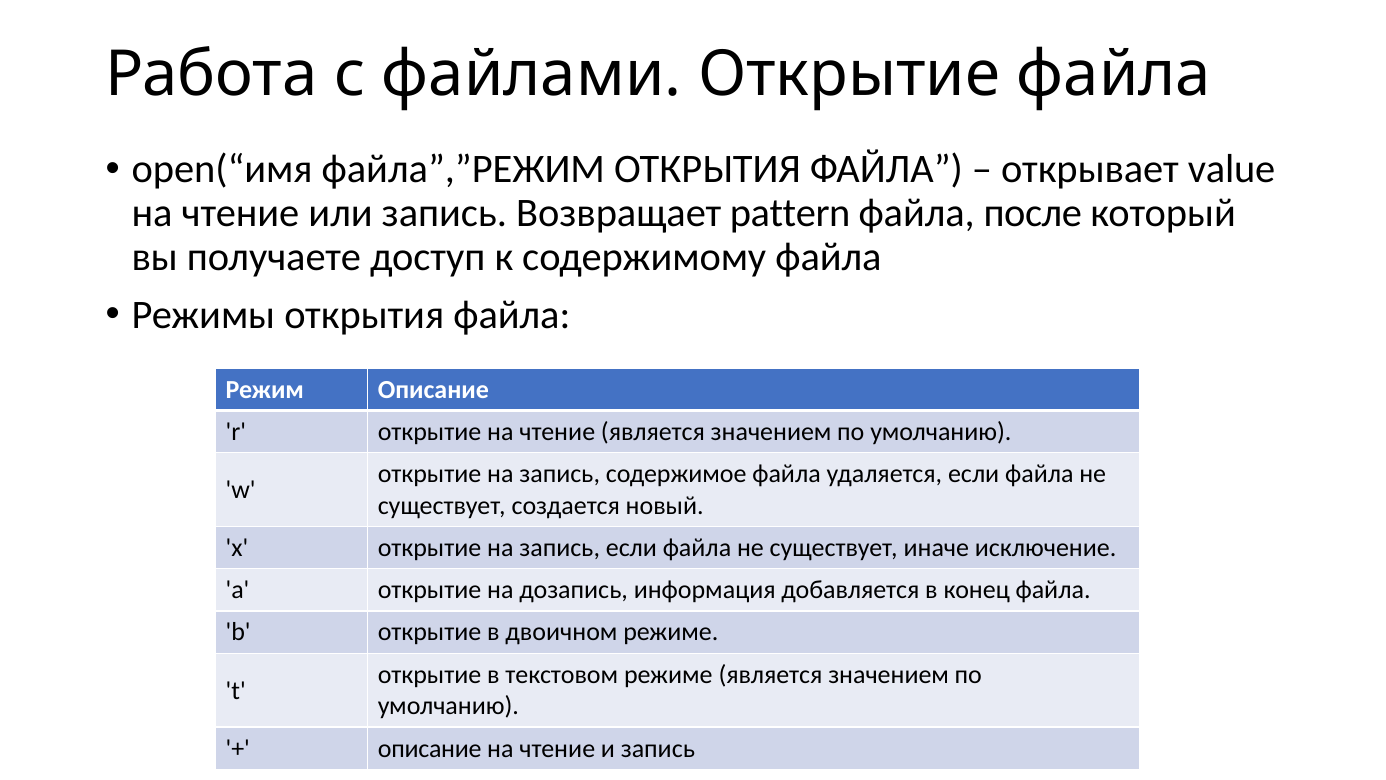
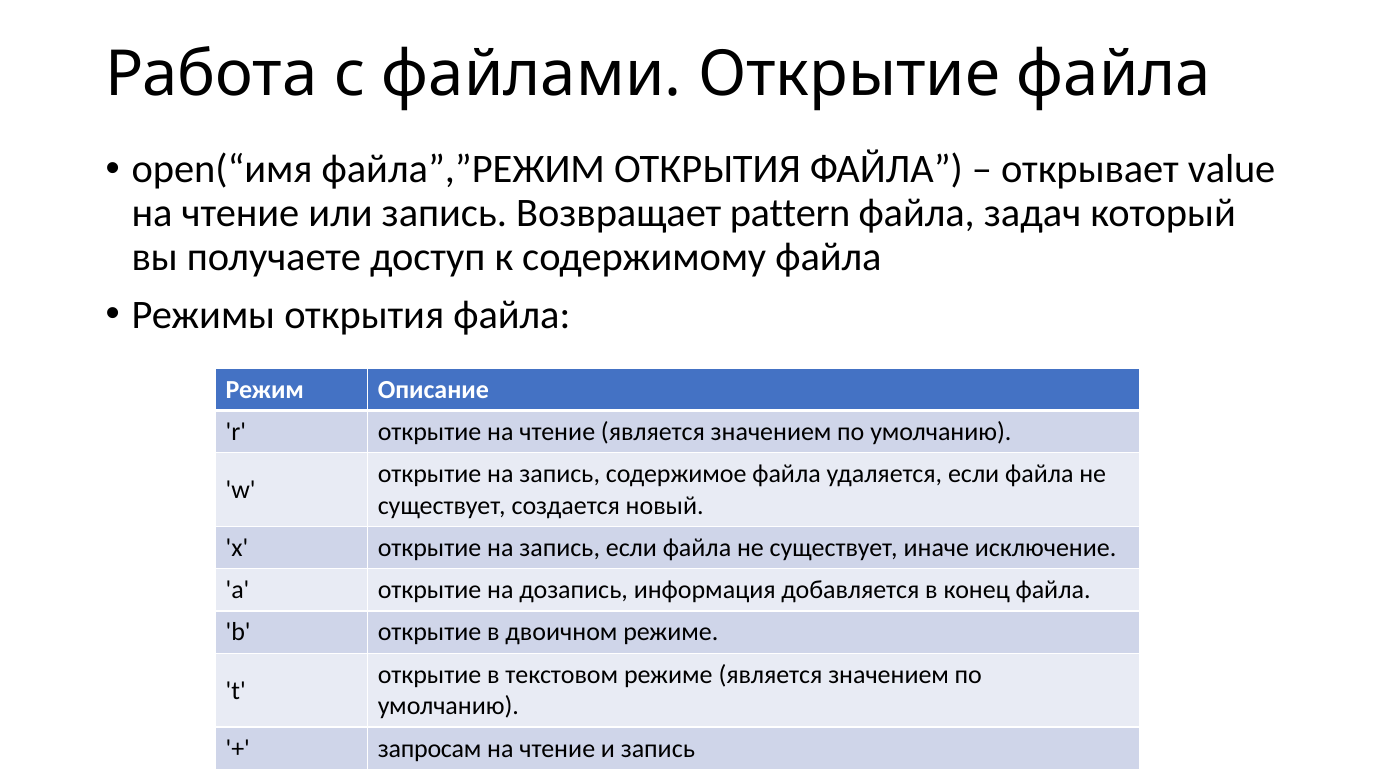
после: после -> задач
описание at (430, 748): описание -> запросам
